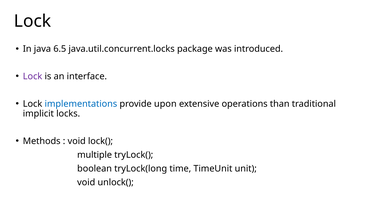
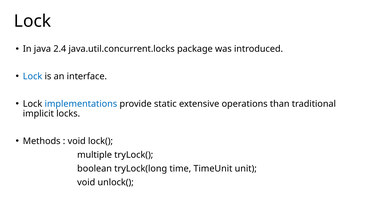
6.5: 6.5 -> 2.4
Lock at (33, 76) colour: purple -> blue
upon: upon -> static
